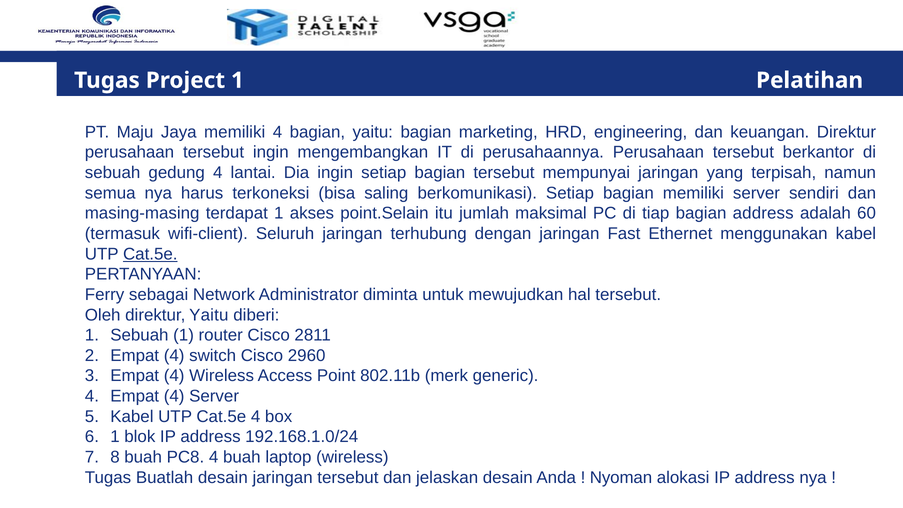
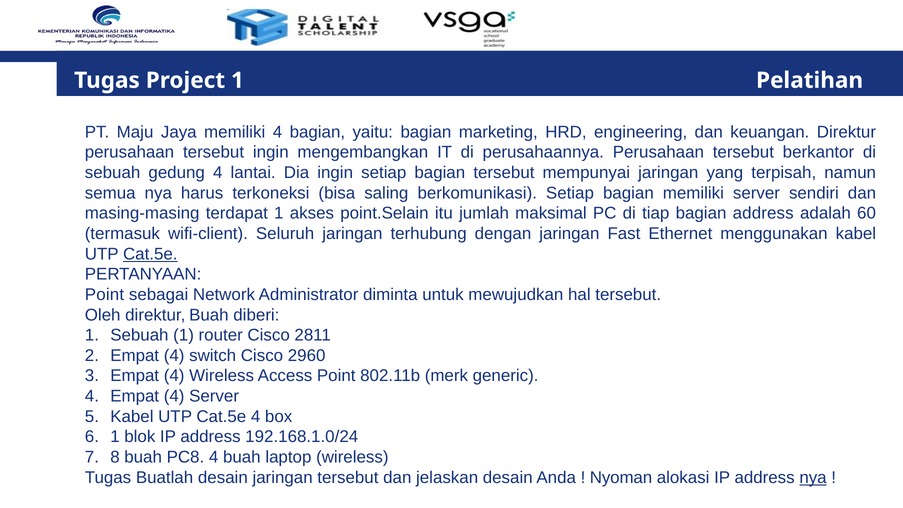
Ferry at (105, 295): Ferry -> Point
direktur Yaitu: Yaitu -> Buah
nya at (813, 477) underline: none -> present
